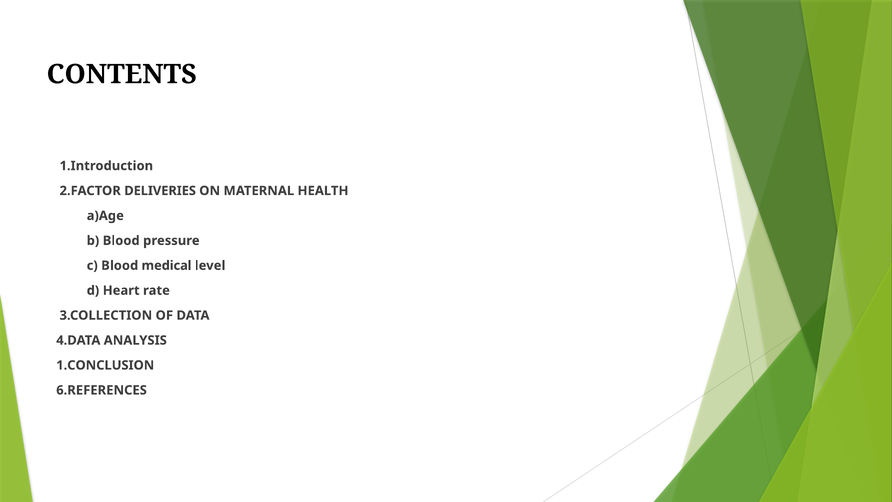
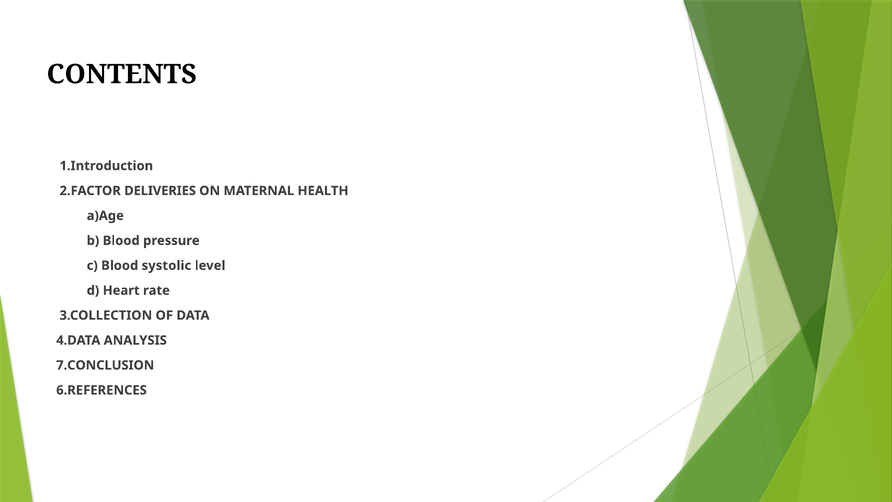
medical: medical -> systolic
1.CONCLUSION: 1.CONCLUSION -> 7.CONCLUSION
